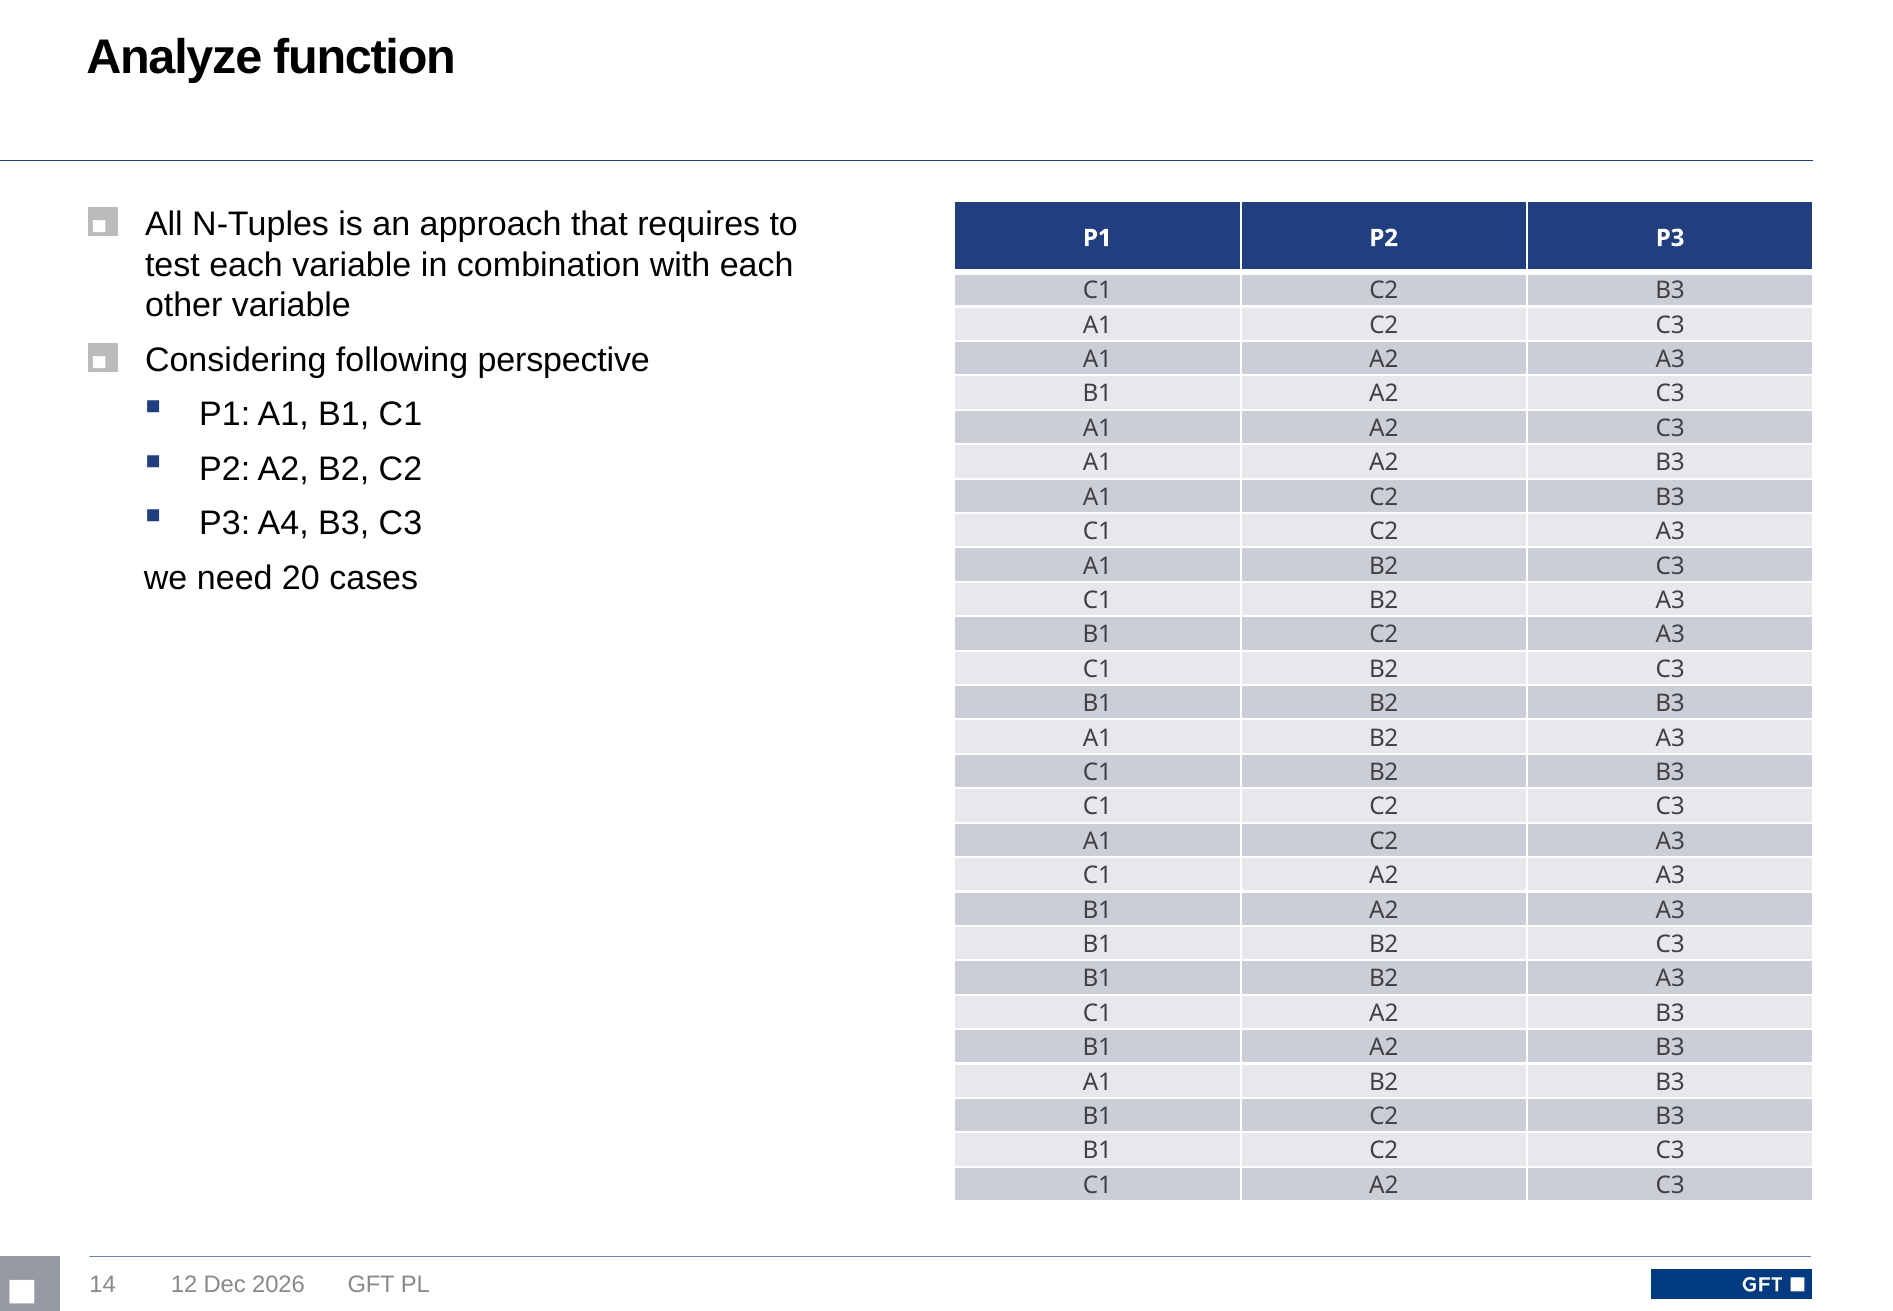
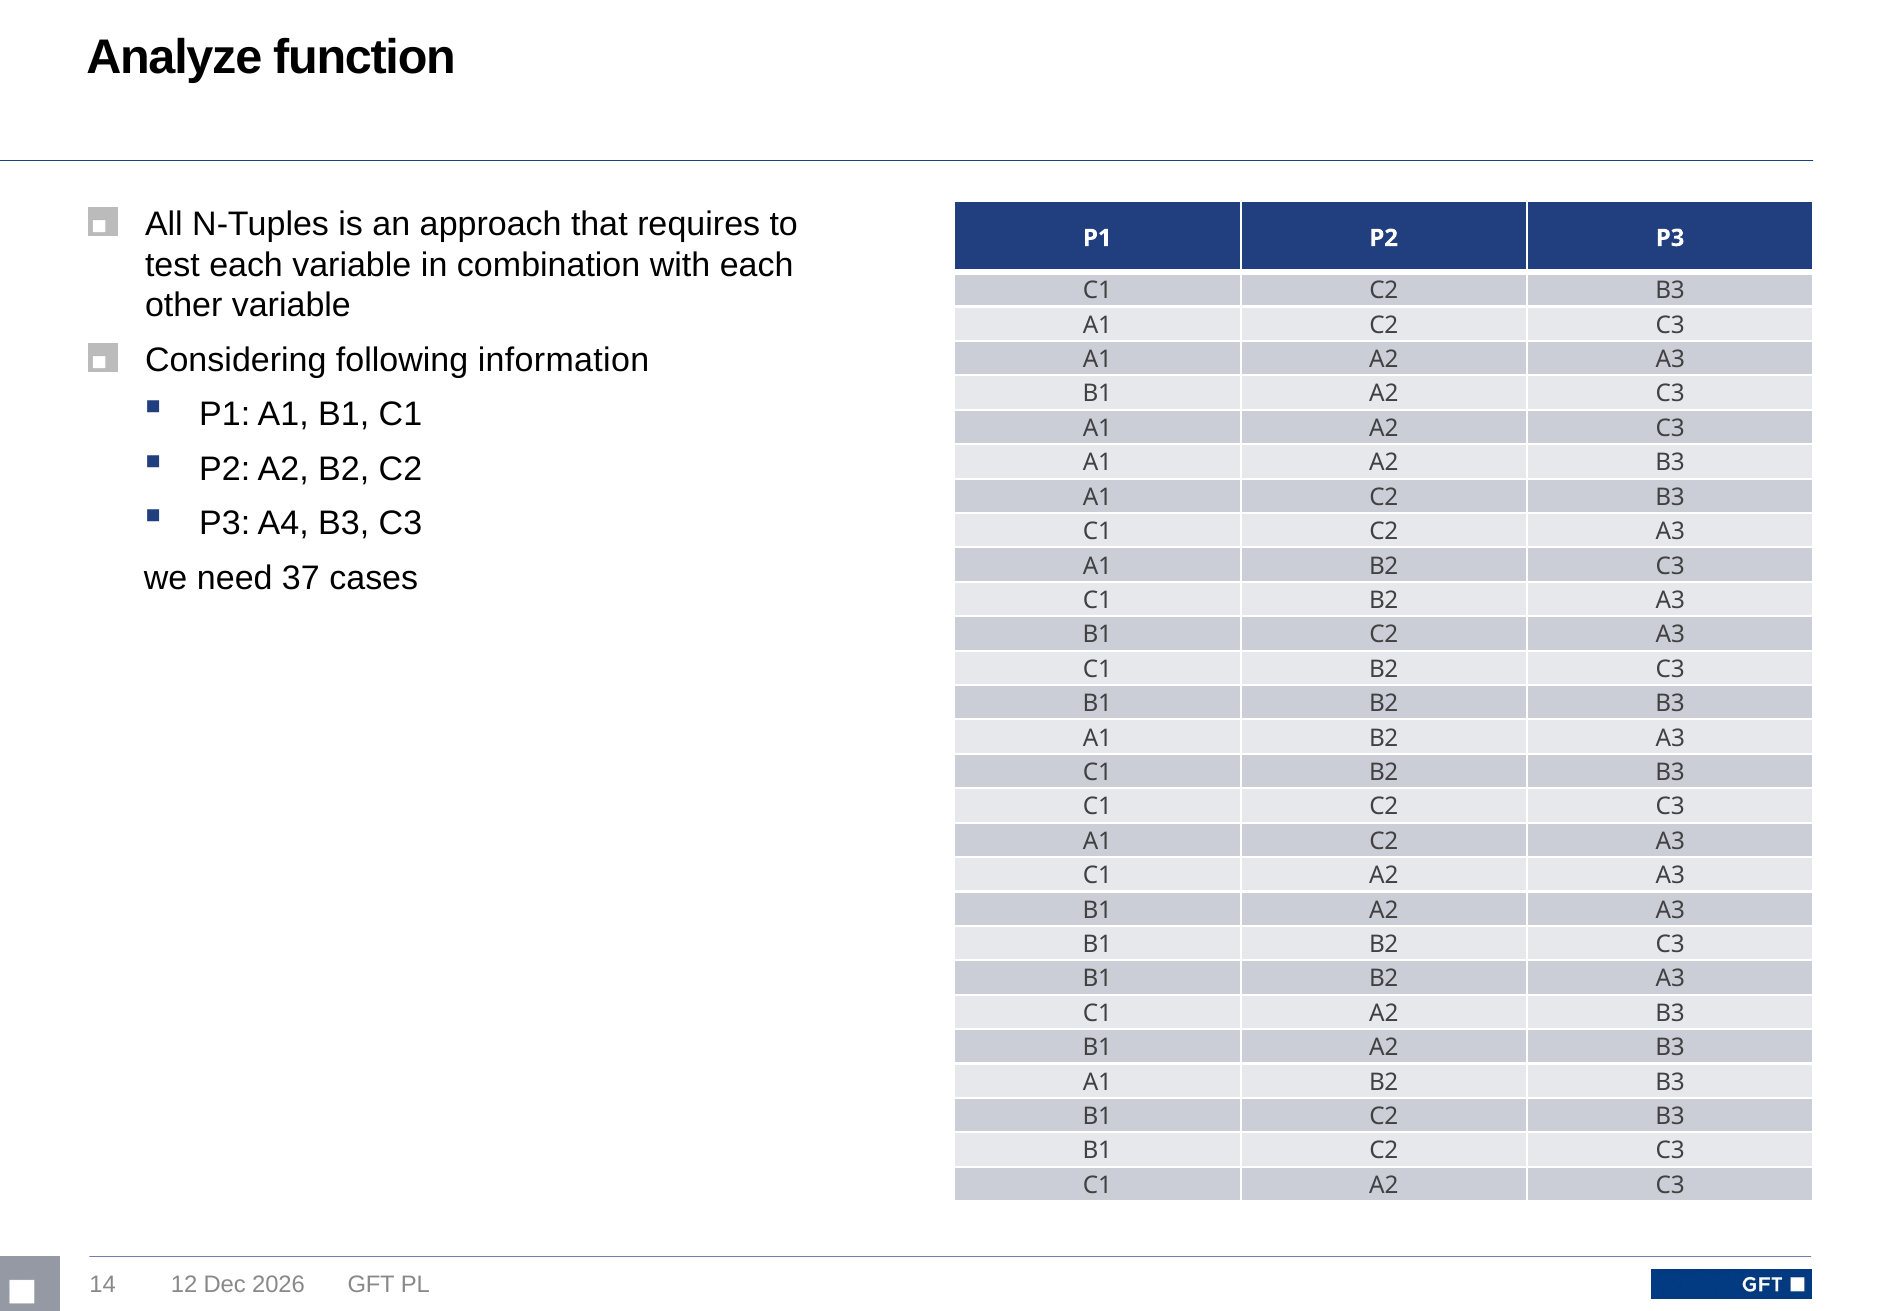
perspective: perspective -> information
20: 20 -> 37
